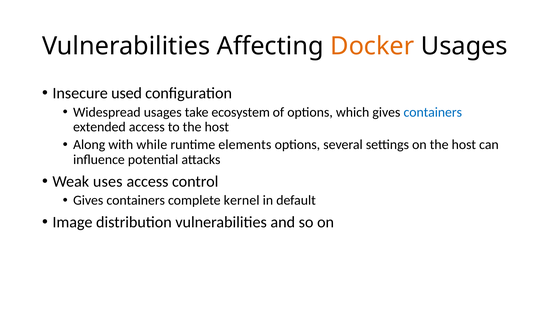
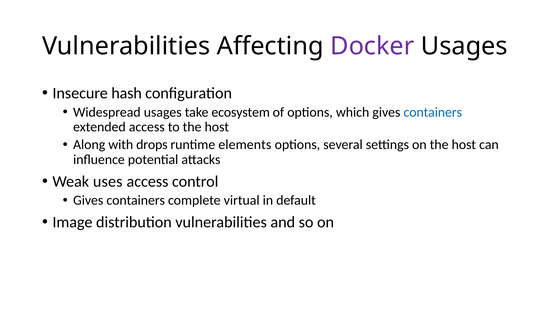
Docker colour: orange -> purple
used: used -> hash
while: while -> drops
kernel: kernel -> virtual
